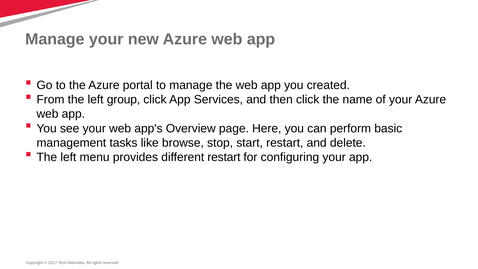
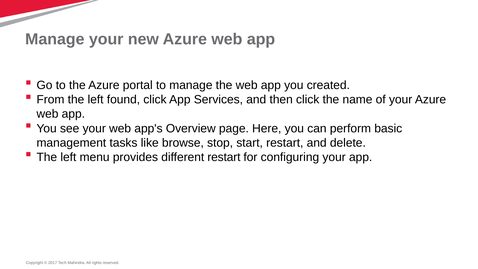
group: group -> found
